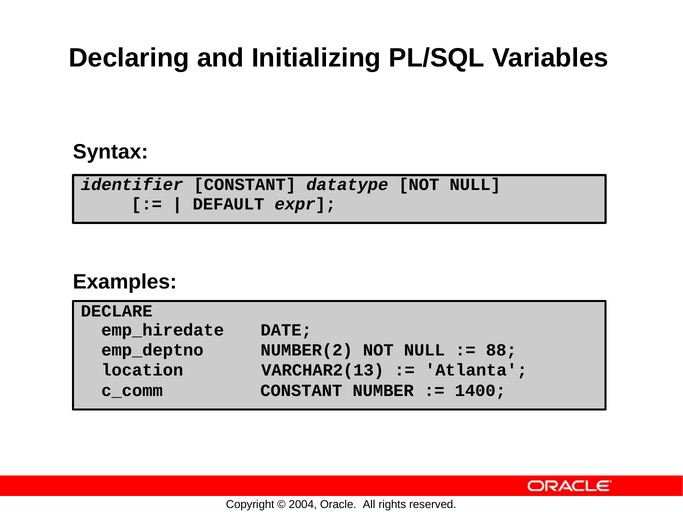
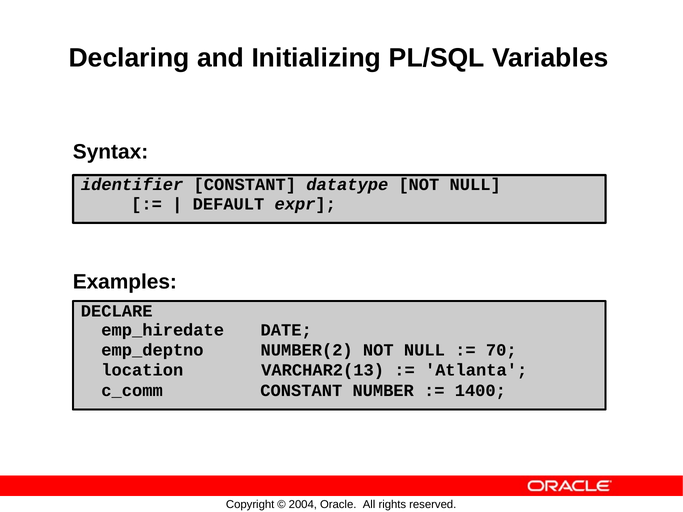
88: 88 -> 70
